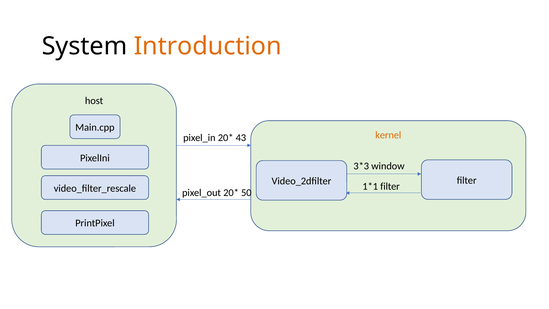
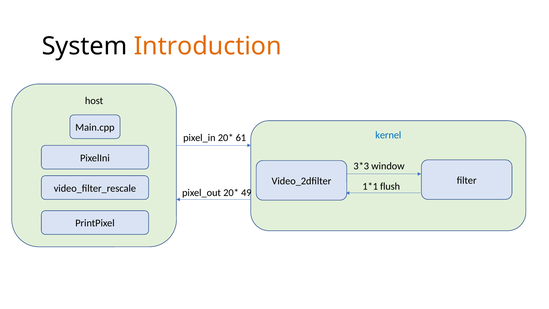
kernel colour: orange -> blue
43: 43 -> 61
filter at (390, 186): filter -> flush
50: 50 -> 49
